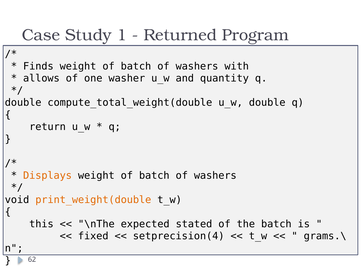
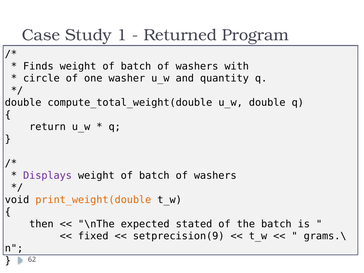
allows: allows -> circle
Displays colour: orange -> purple
this: this -> then
setprecision(4: setprecision(4 -> setprecision(9
